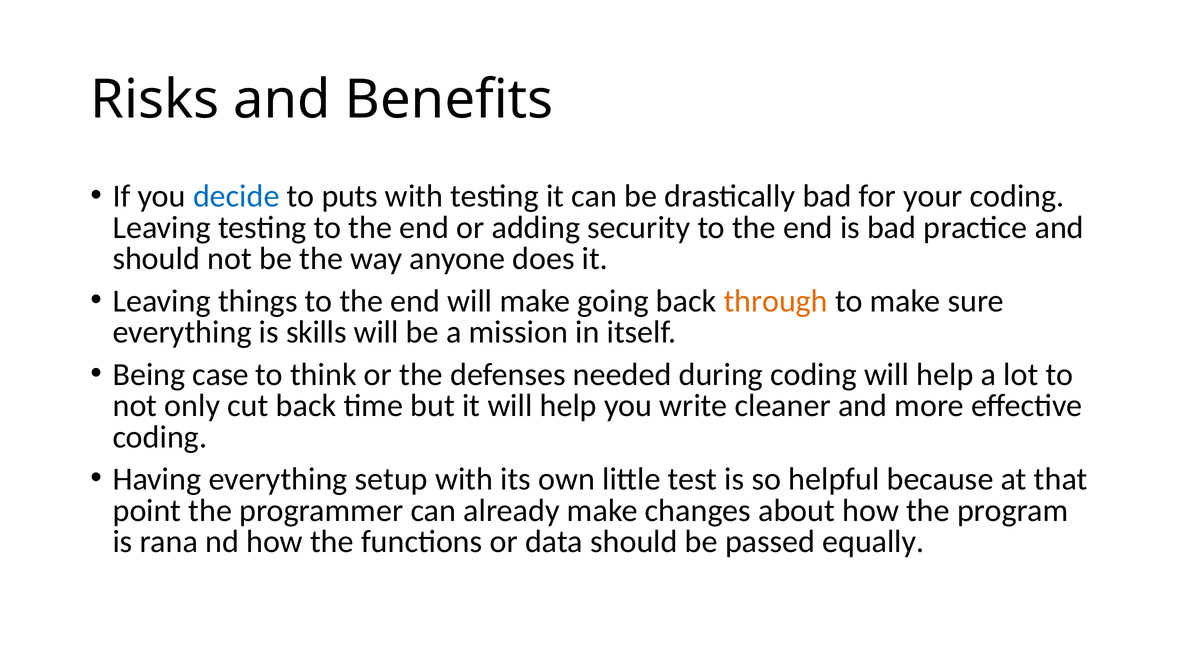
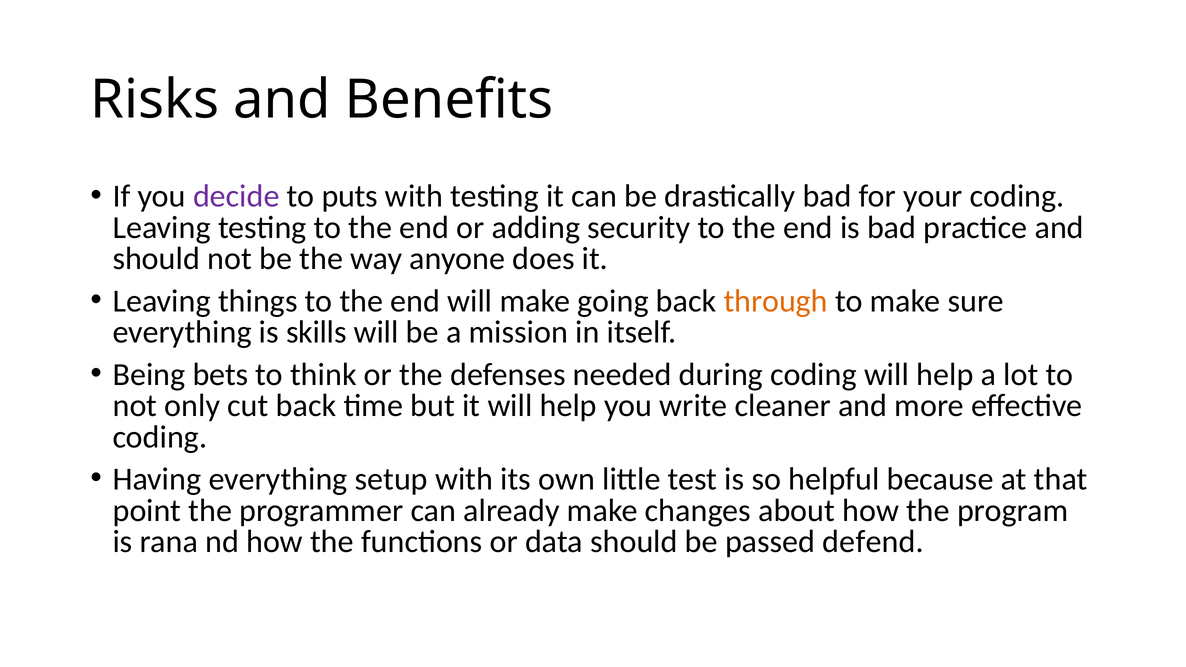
decide colour: blue -> purple
case: case -> bets
equally: equally -> defend
